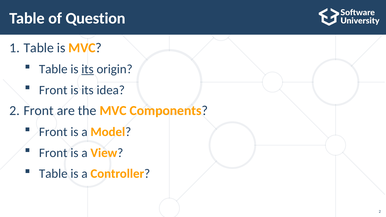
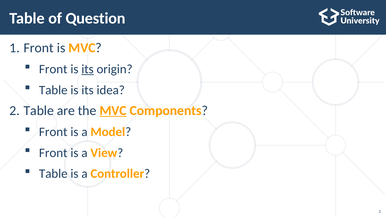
Table at (39, 48): Table -> Front
Table at (53, 69): Table -> Front
Front at (53, 90): Front -> Table
2 Front: Front -> Table
MVC at (113, 111) underline: none -> present
